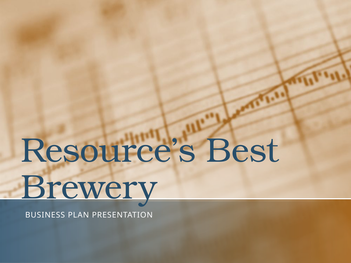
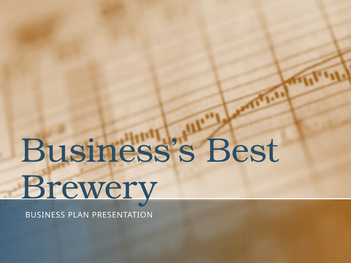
Resource’s: Resource’s -> Business’s
